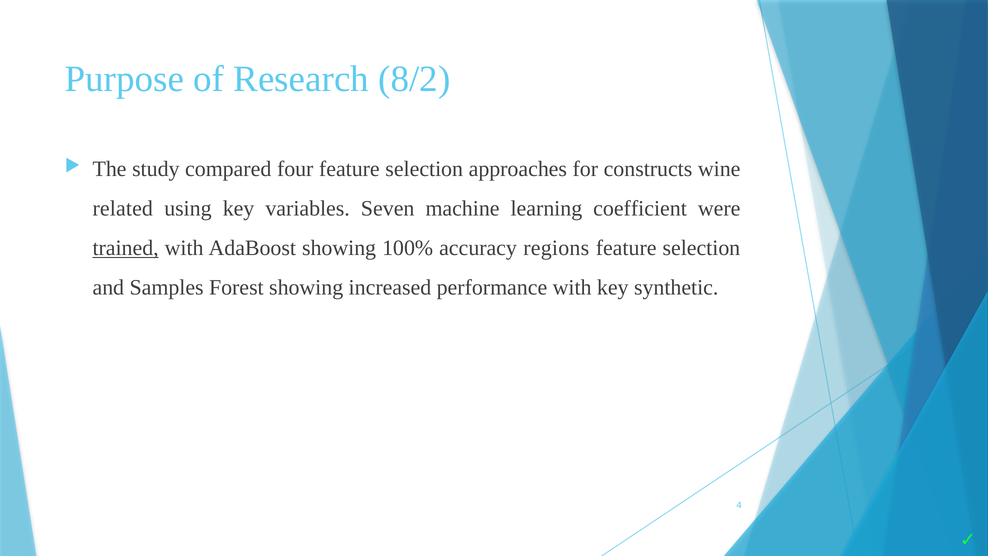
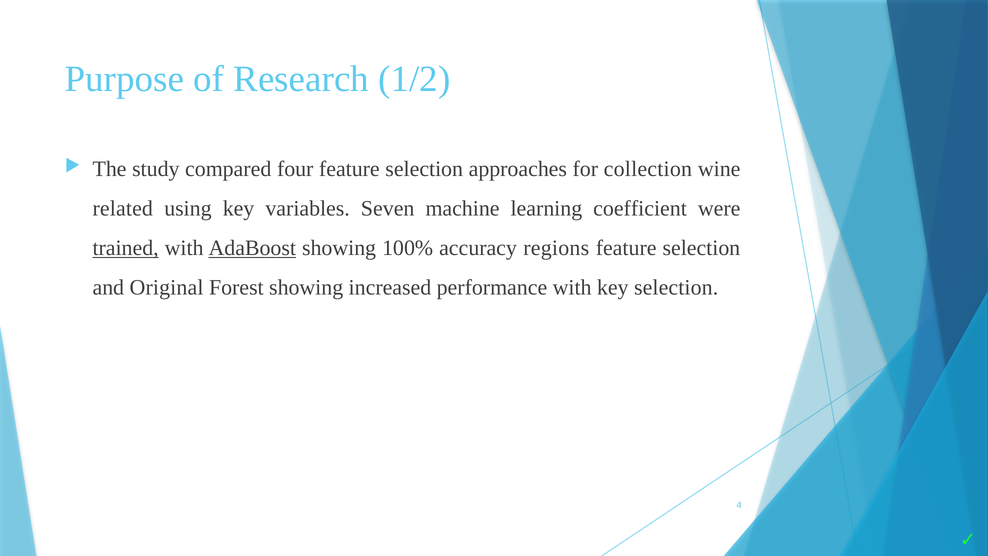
8/2: 8/2 -> 1/2
constructs: constructs -> collection
AdaBoost underline: none -> present
Samples: Samples -> Original
key synthetic: synthetic -> selection
